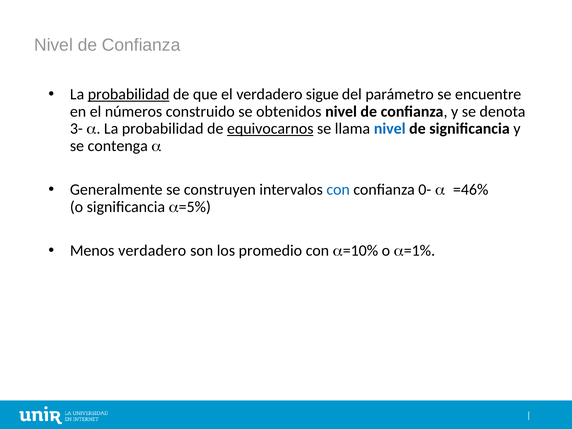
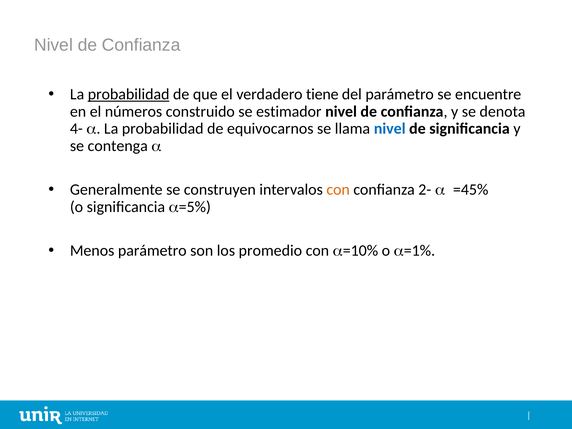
sigue: sigue -> tiene
obtenidos: obtenidos -> estimador
3-: 3- -> 4-
equivocarnos underline: present -> none
con at (338, 190) colour: blue -> orange
0-: 0- -> 2-
=46%: =46% -> =45%
Menos verdadero: verdadero -> parámetro
